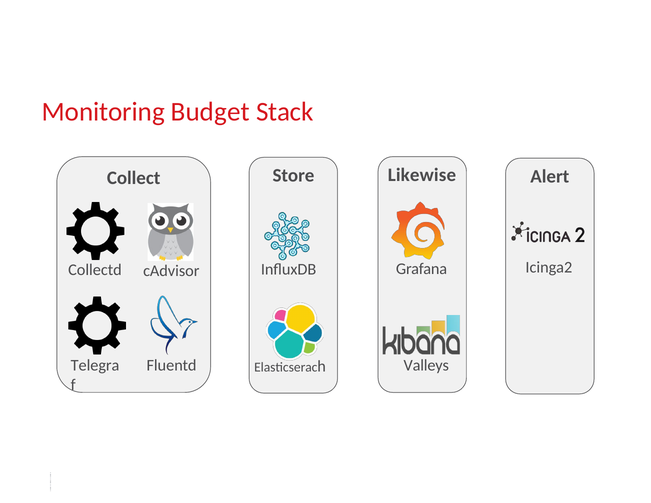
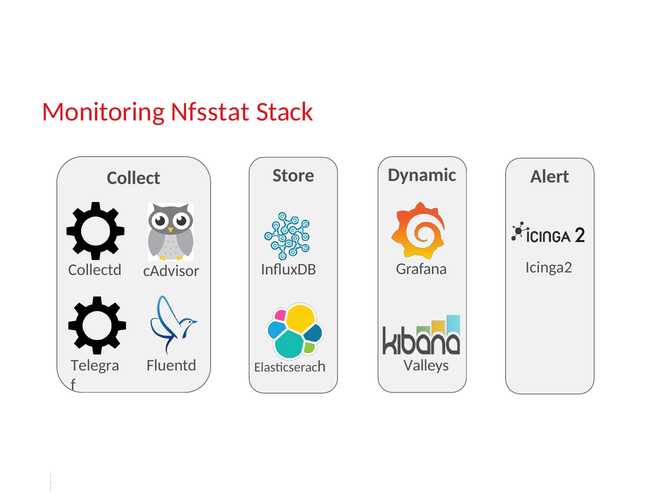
Budget: Budget -> Nfsstat
Likewise: Likewise -> Dynamic
